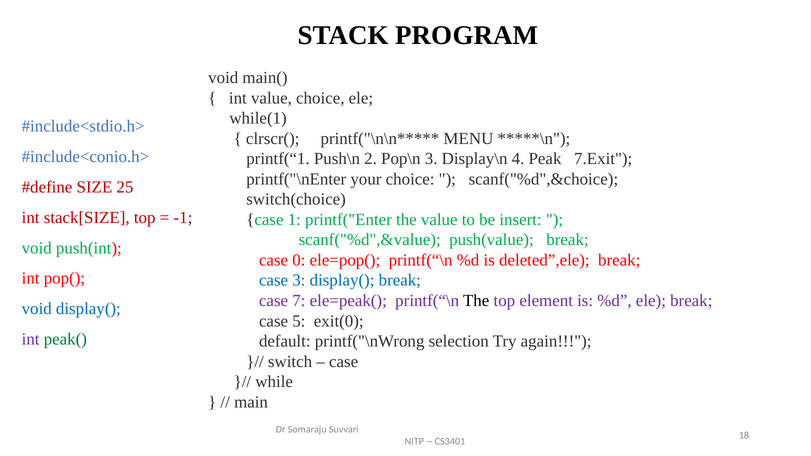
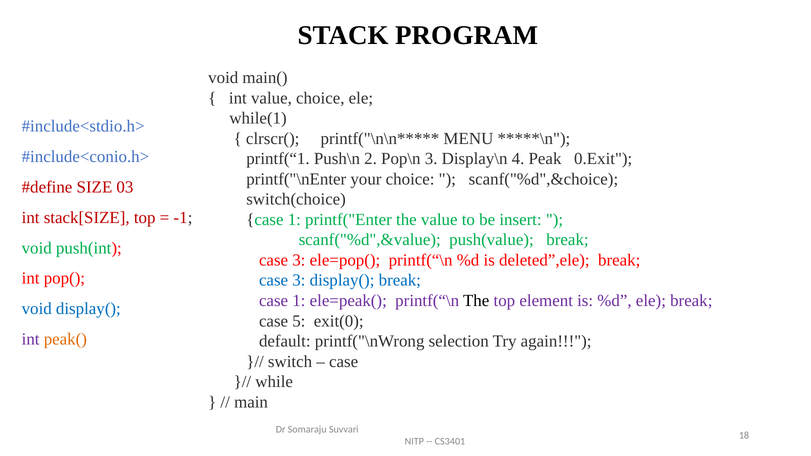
7.Exit: 7.Exit -> 0.Exit
25: 25 -> 03
0 at (299, 260): 0 -> 3
7 at (299, 301): 7 -> 1
peak( colour: green -> orange
